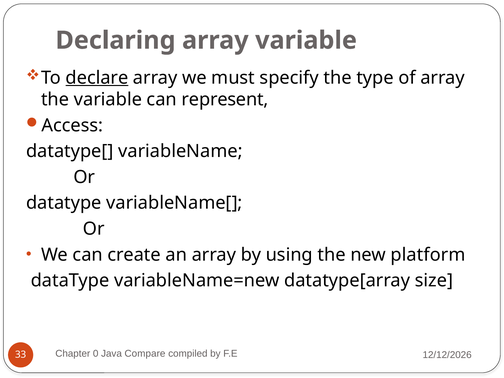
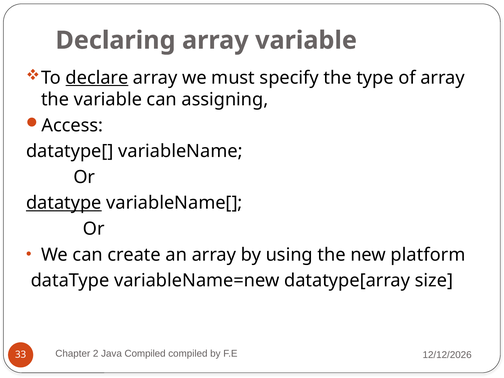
represent: represent -> assigning
datatype at (64, 203) underline: none -> present
0: 0 -> 2
Java Compare: Compare -> Compiled
